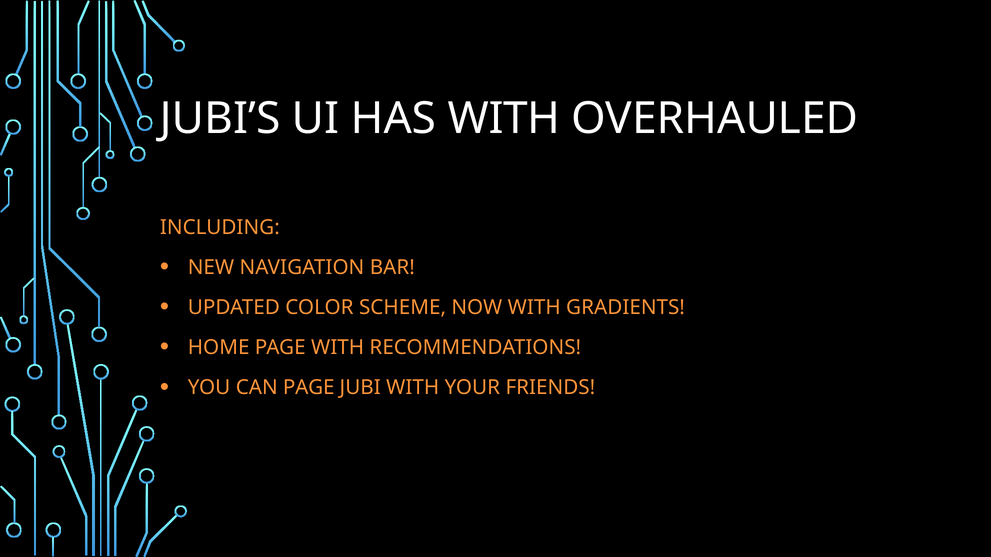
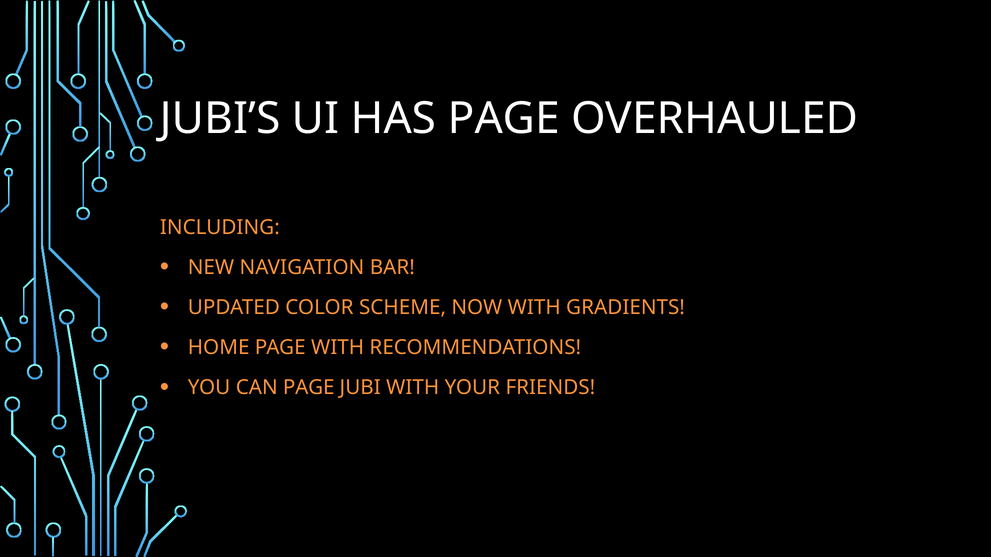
HAS WITH: WITH -> PAGE
